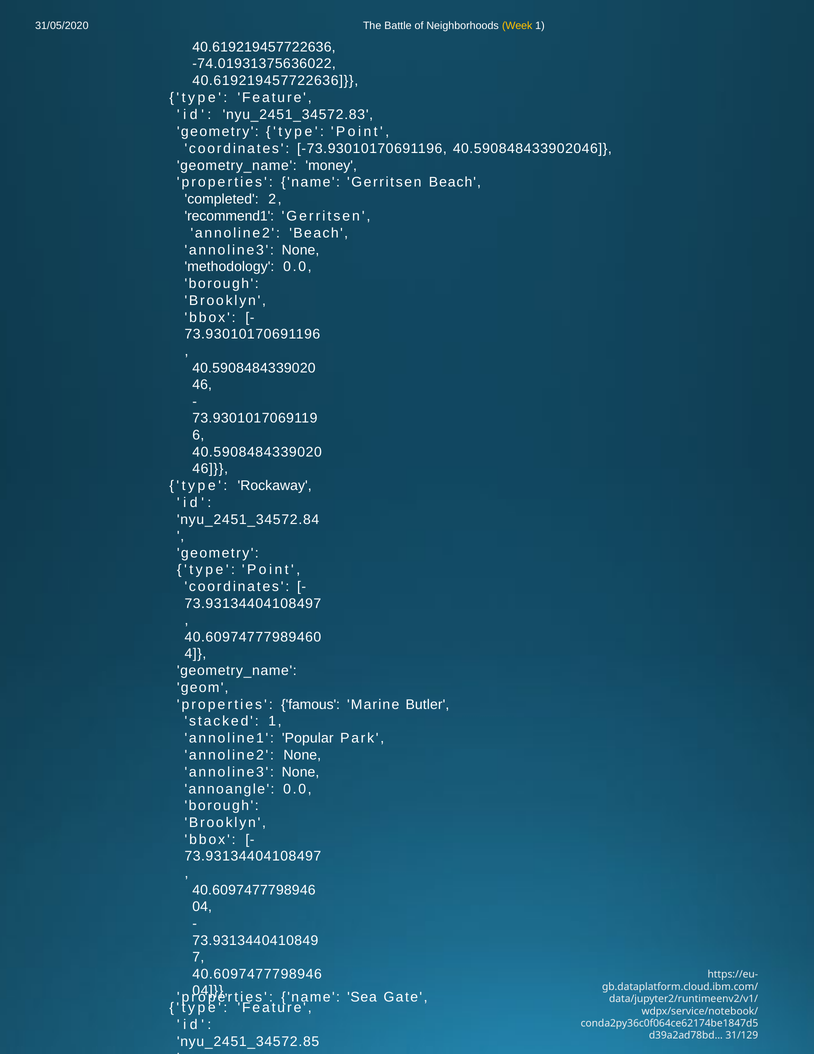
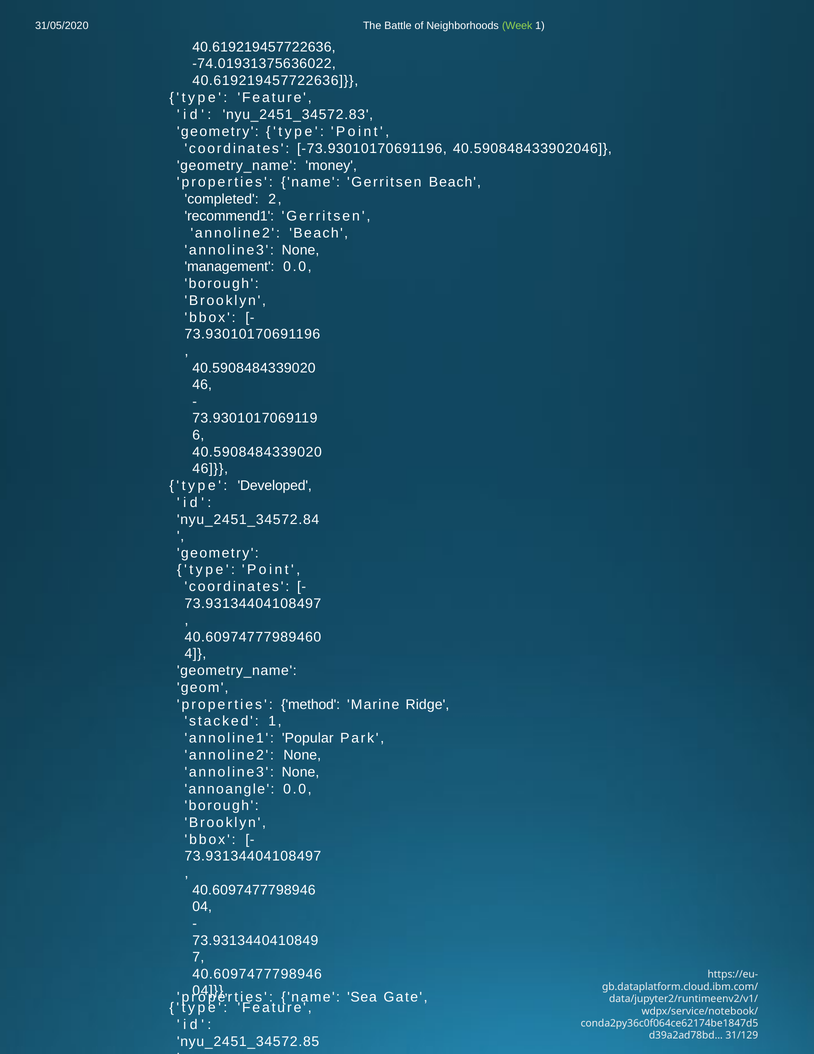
Week colour: yellow -> light green
methodology: methodology -> management
Rockaway: Rockaway -> Developed
famous: famous -> method
Butler: Butler -> Ridge
